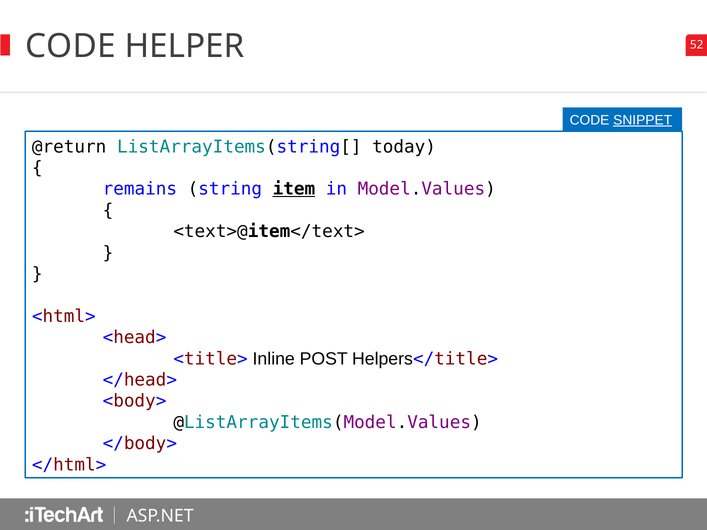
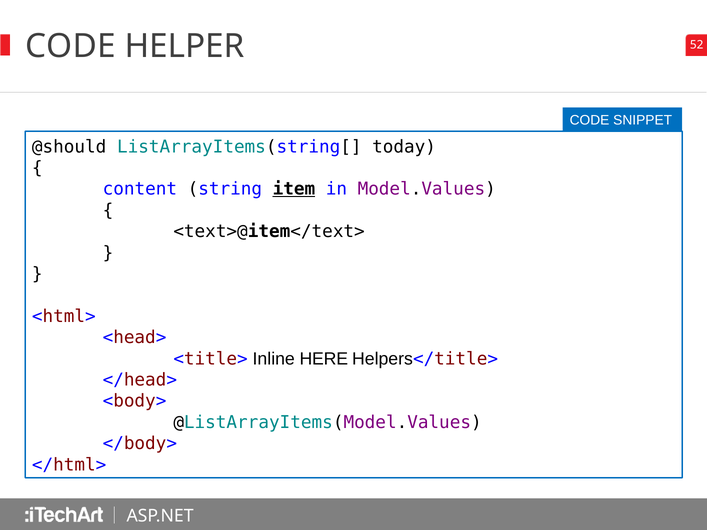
SNIPPET underline: present -> none
@return: @return -> @should
remains: remains -> content
POST: POST -> HERE
